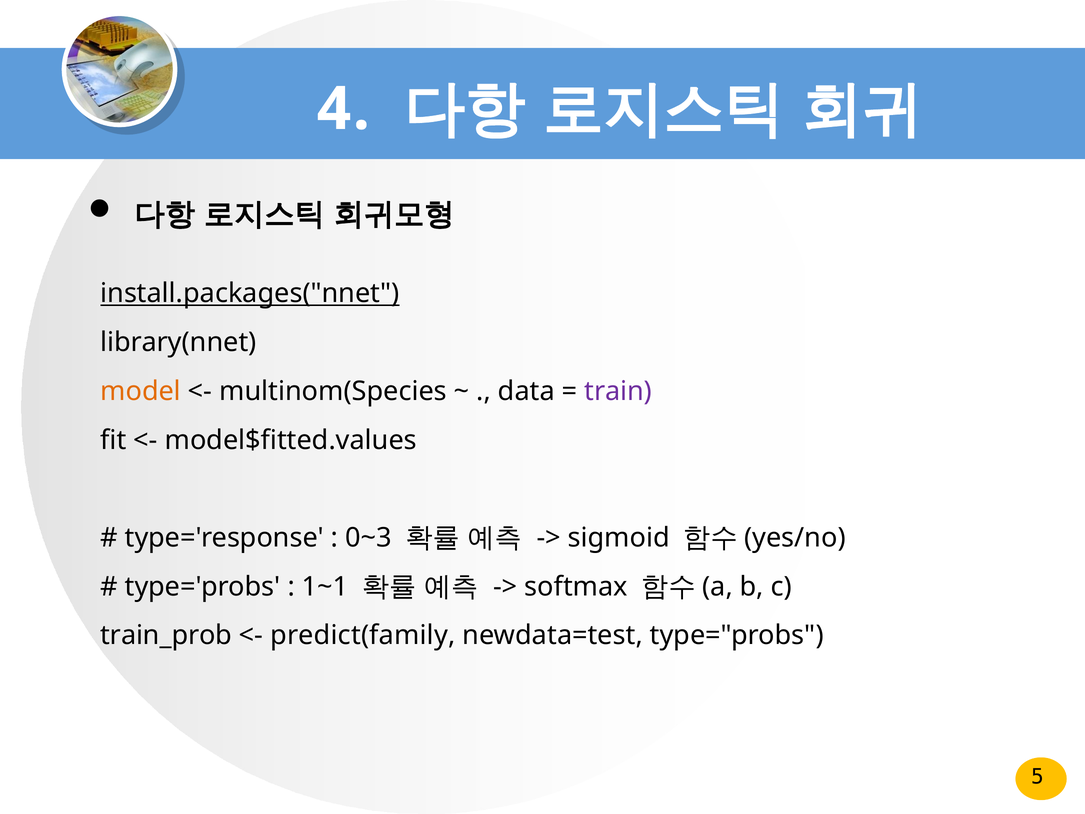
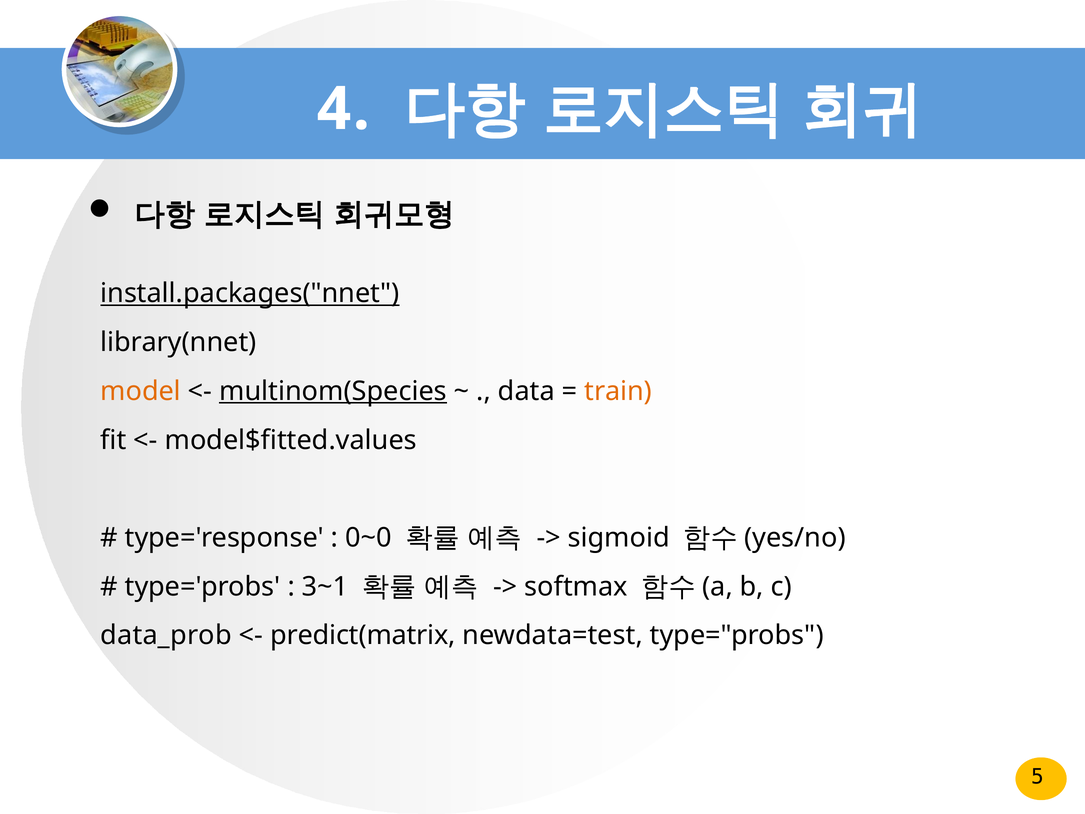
multinom(Species underline: none -> present
train colour: purple -> orange
0~3: 0~3 -> 0~0
1~1: 1~1 -> 3~1
train_prob: train_prob -> data_prob
predict(family: predict(family -> predict(matrix
